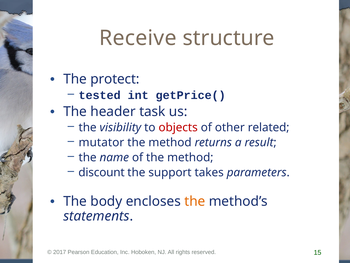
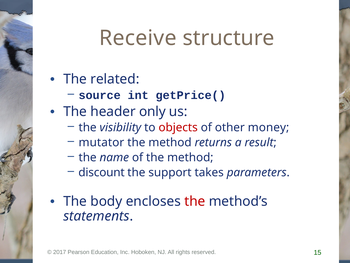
protect: protect -> related
tested: tested -> source
task: task -> only
related: related -> money
the at (195, 201) colour: orange -> red
